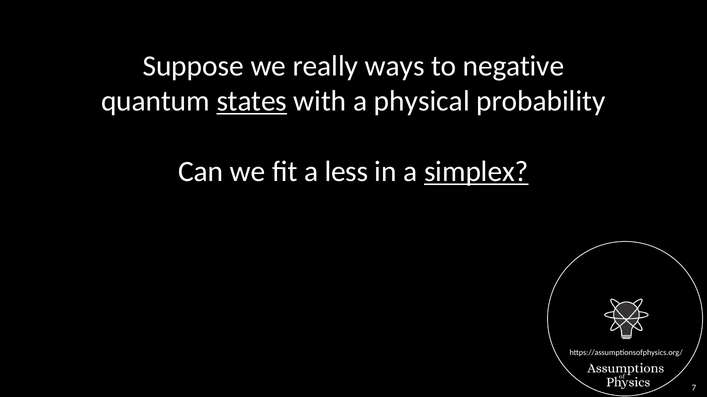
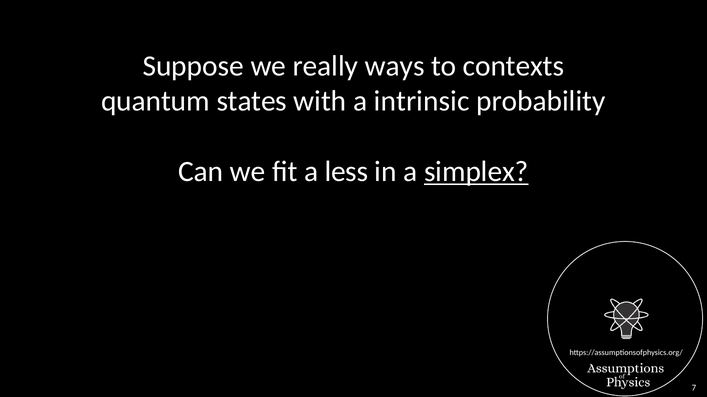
negative: negative -> contexts
states underline: present -> none
physical: physical -> intrinsic
